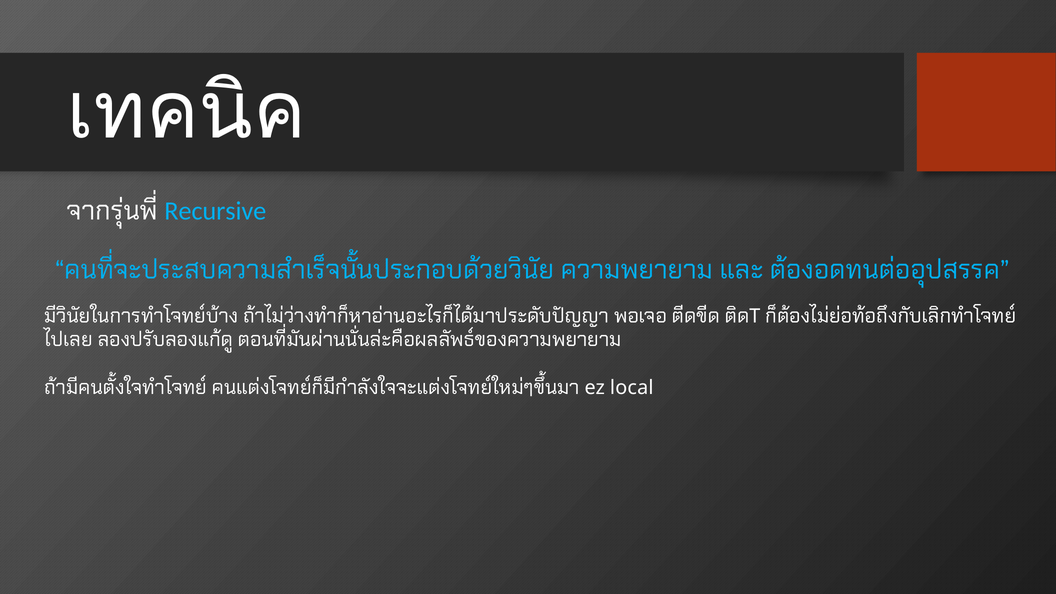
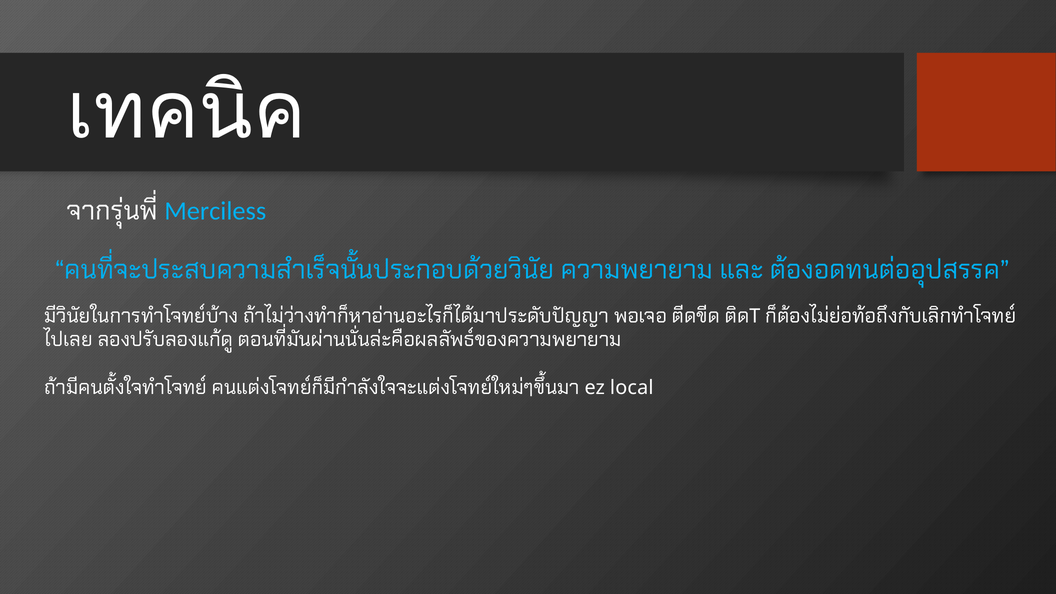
Recursive: Recursive -> Merciless
